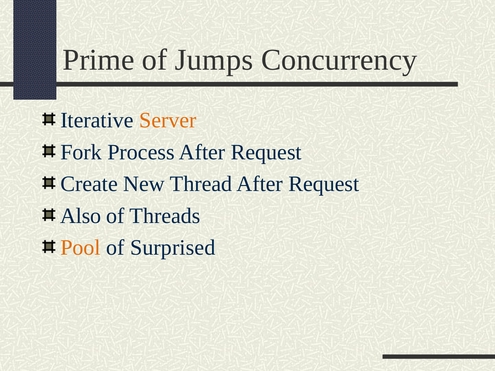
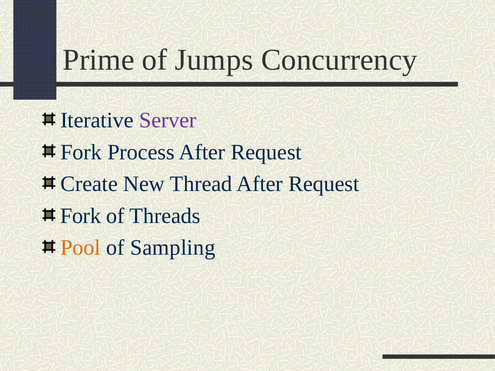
Server colour: orange -> purple
Also at (81, 216): Also -> Fork
Surprised: Surprised -> Sampling
